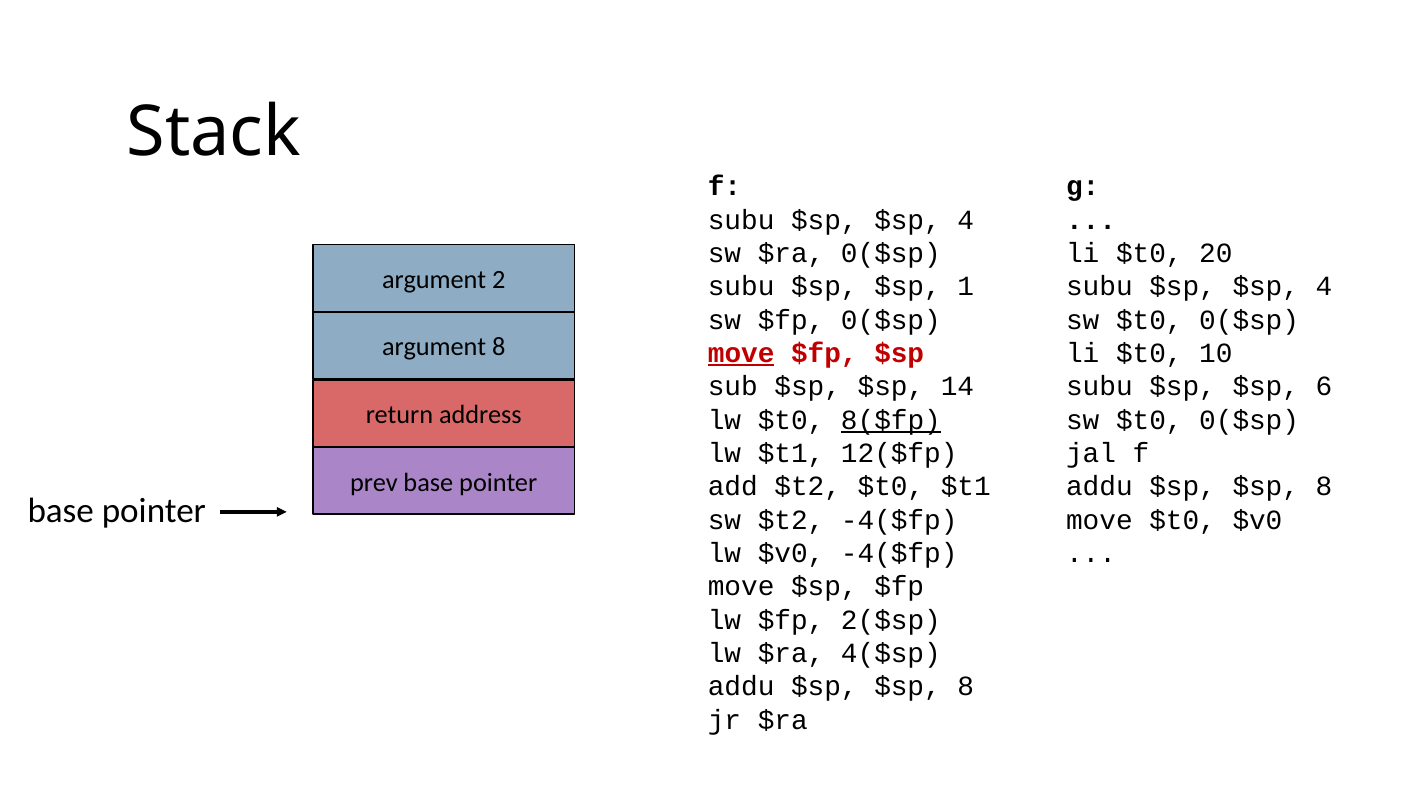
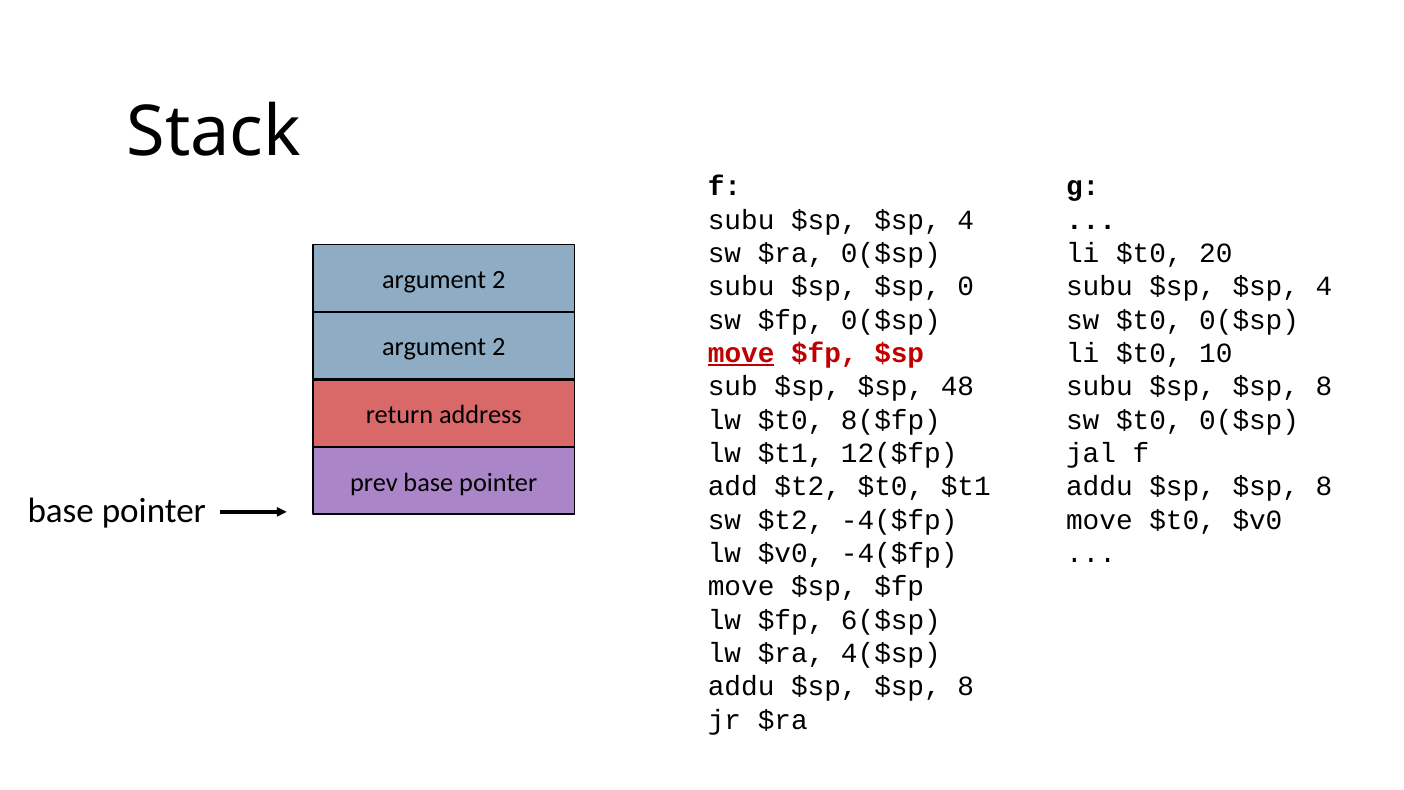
1: 1 -> 0
8 at (499, 347): 8 -> 2
14: 14 -> 48
subu $sp $sp 6: 6 -> 8
8($fp underline: present -> none
2($sp: 2($sp -> 6($sp
